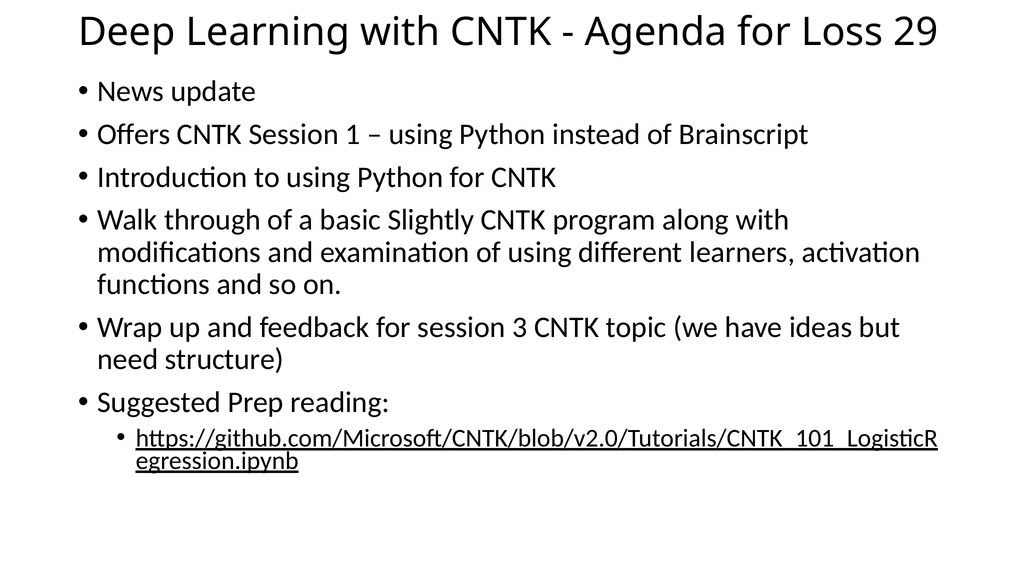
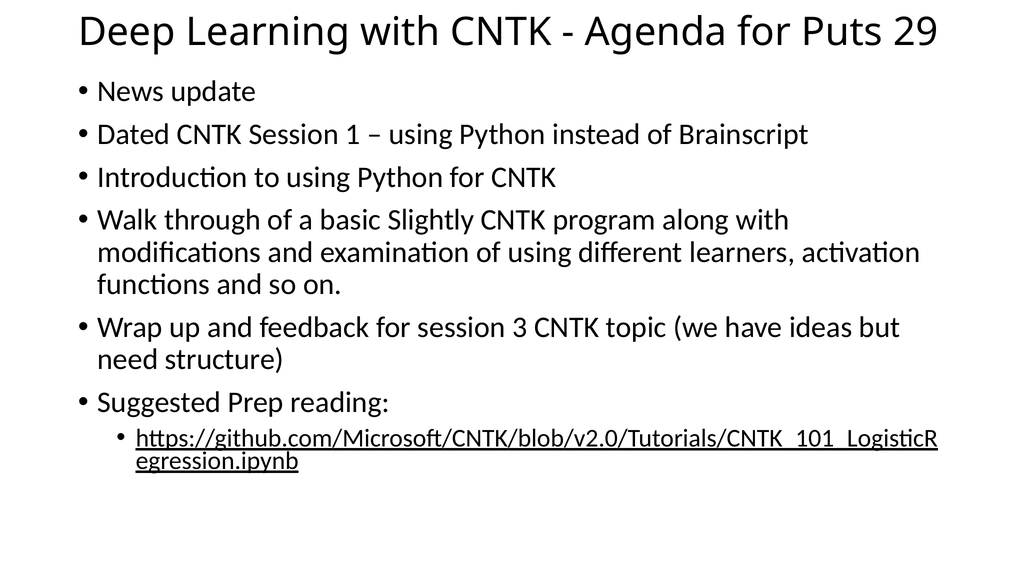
Loss: Loss -> Puts
Offers: Offers -> Dated
